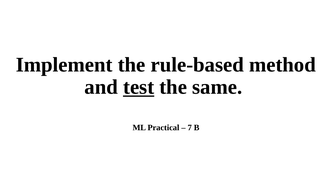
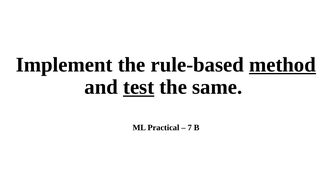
method underline: none -> present
